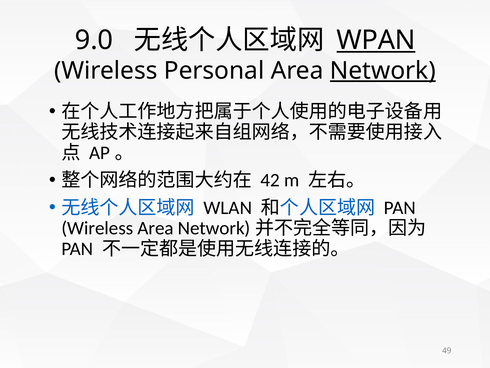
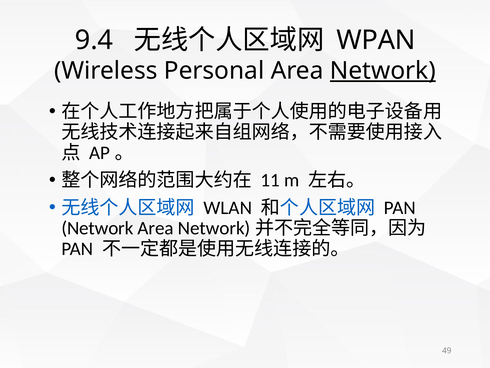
9.0: 9.0 -> 9.4
WPAN underline: present -> none
42: 42 -> 11
Wireless at (97, 228): Wireless -> Network
